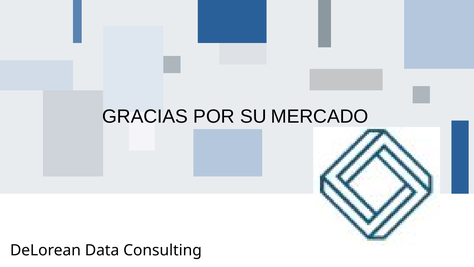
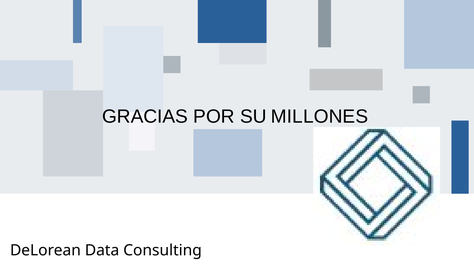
MERCADO: MERCADO -> MILLONES
